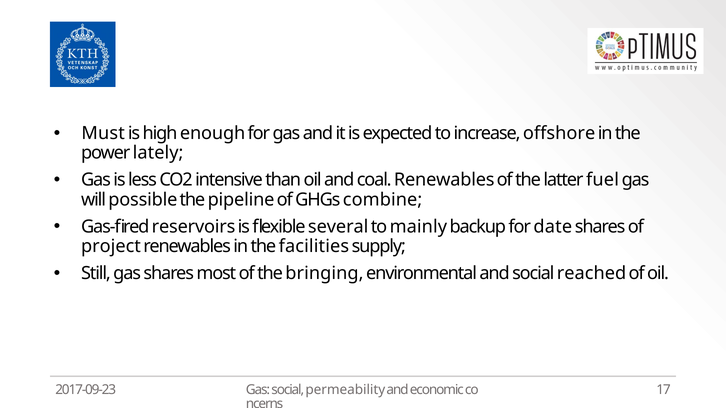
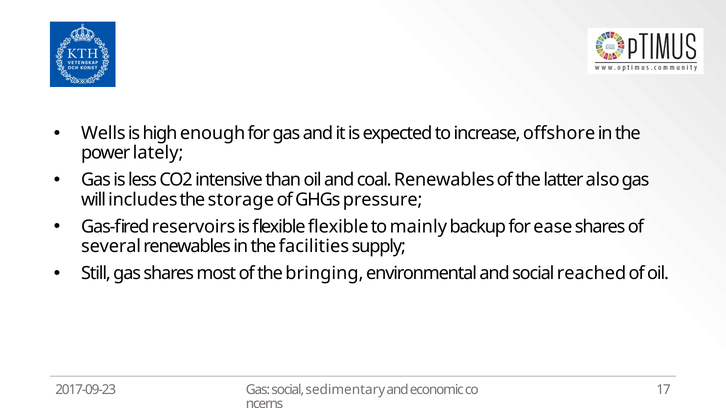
Must: Must -> Wells
fuel: fuel -> also
possible: possible -> includes
pipeline: pipeline -> storage
combine: combine -> pressure
flexible several: several -> flexible
date: date -> ease
project: project -> several
permeability: permeability -> sedimentary
